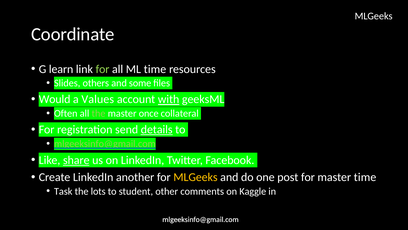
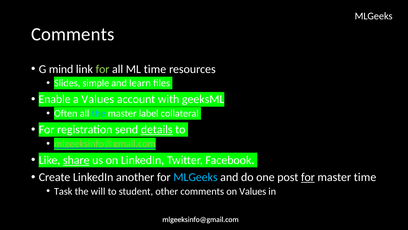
Coordinate at (73, 34): Coordinate -> Comments
learn: learn -> mind
others: others -> simple
some: some -> learn
Would: Would -> Enable
with underline: present -> none
the at (99, 113) colour: light green -> light blue
once: once -> label
MLGeeks at (195, 177) colour: yellow -> light blue
for at (308, 177) underline: none -> present
lots: lots -> will
on Kaggle: Kaggle -> Values
